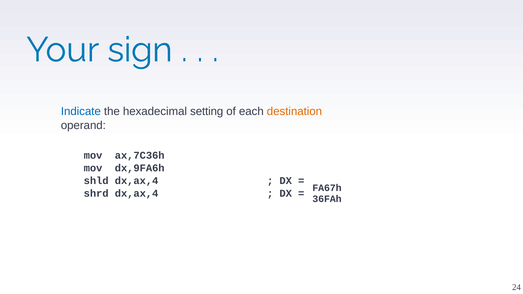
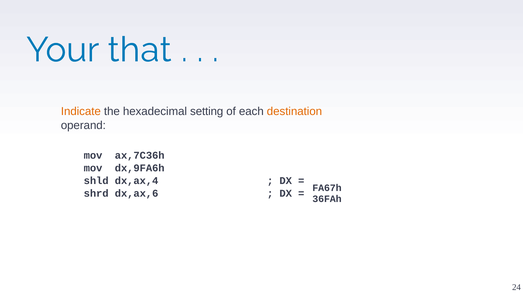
sign: sign -> that
Indicate colour: blue -> orange
shrd dx,ax,4: dx,ax,4 -> dx,ax,6
